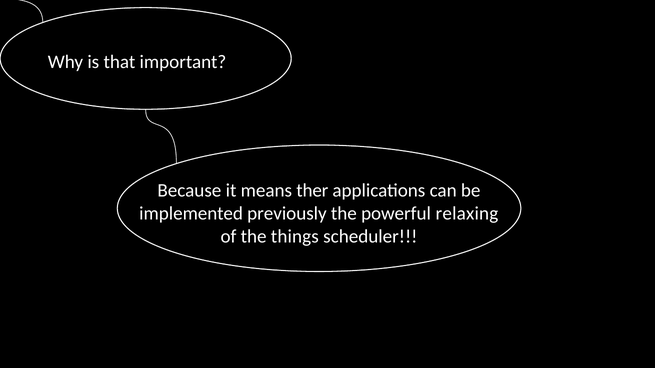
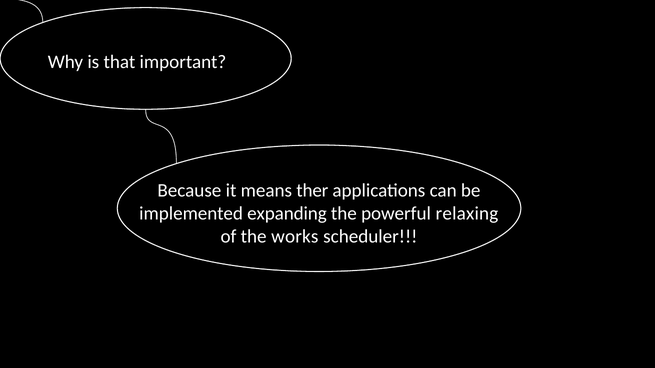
previously: previously -> expanding
things: things -> works
